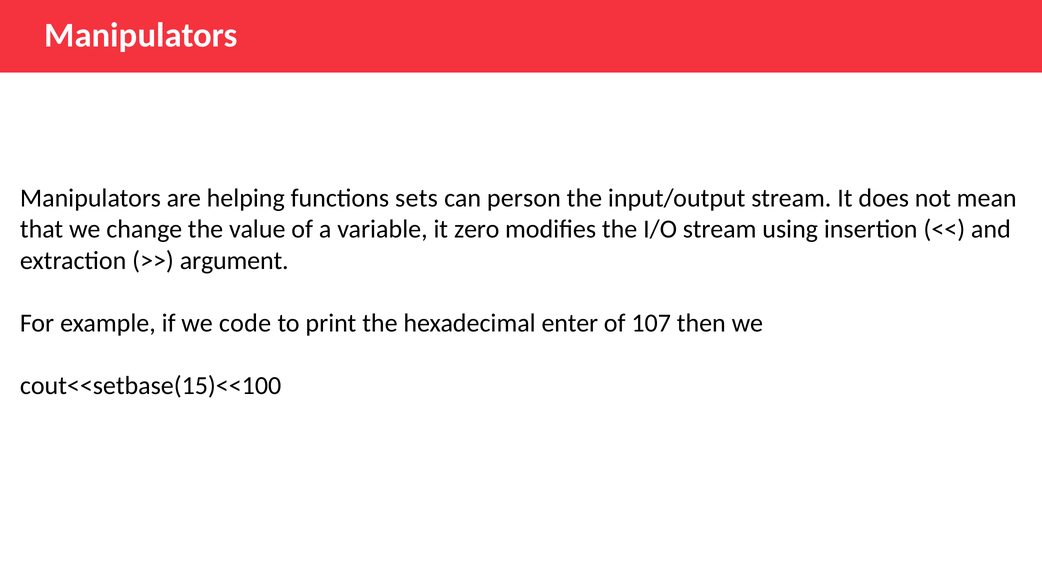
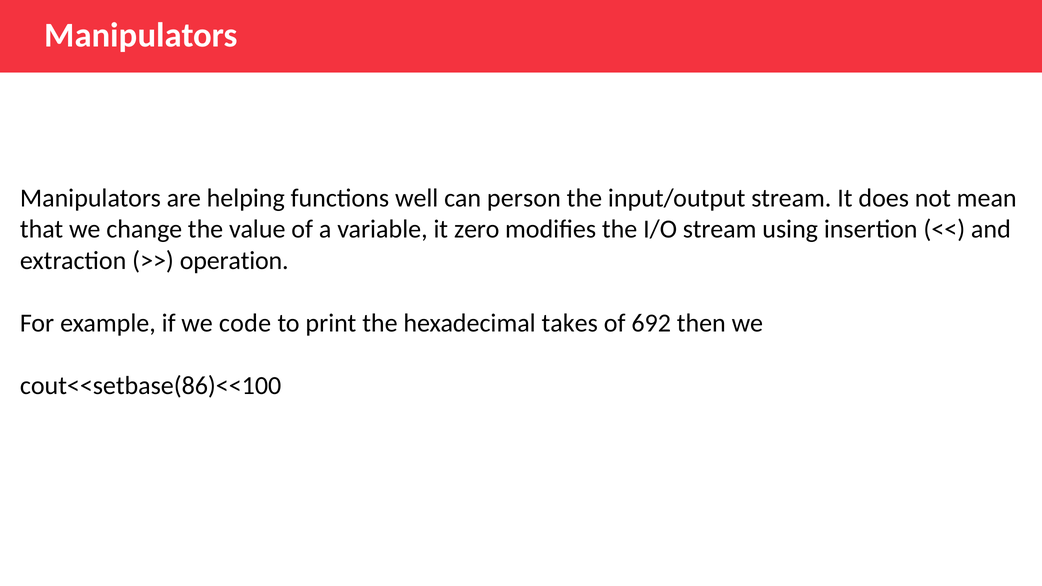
sets: sets -> well
argument: argument -> operation
enter: enter -> takes
107: 107 -> 692
cout<<setbase(15)<<100: cout<<setbase(15)<<100 -> cout<<setbase(86)<<100
